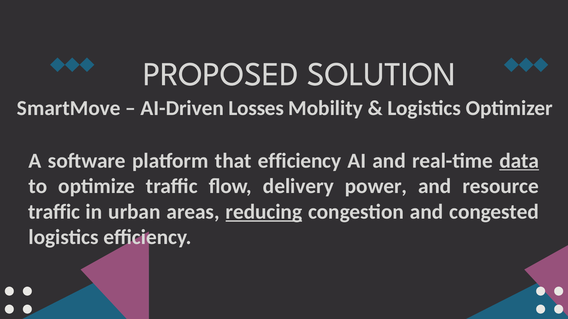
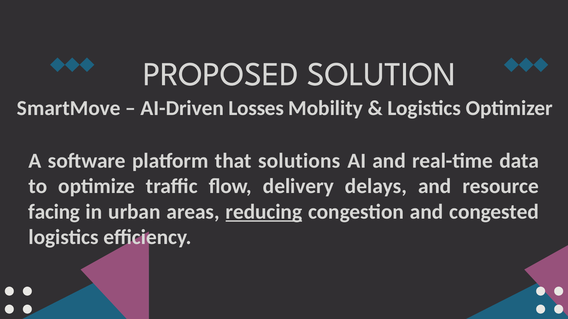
that efficiency: efficiency -> solutions
data underline: present -> none
power: power -> delays
traffic at (54, 212): traffic -> facing
